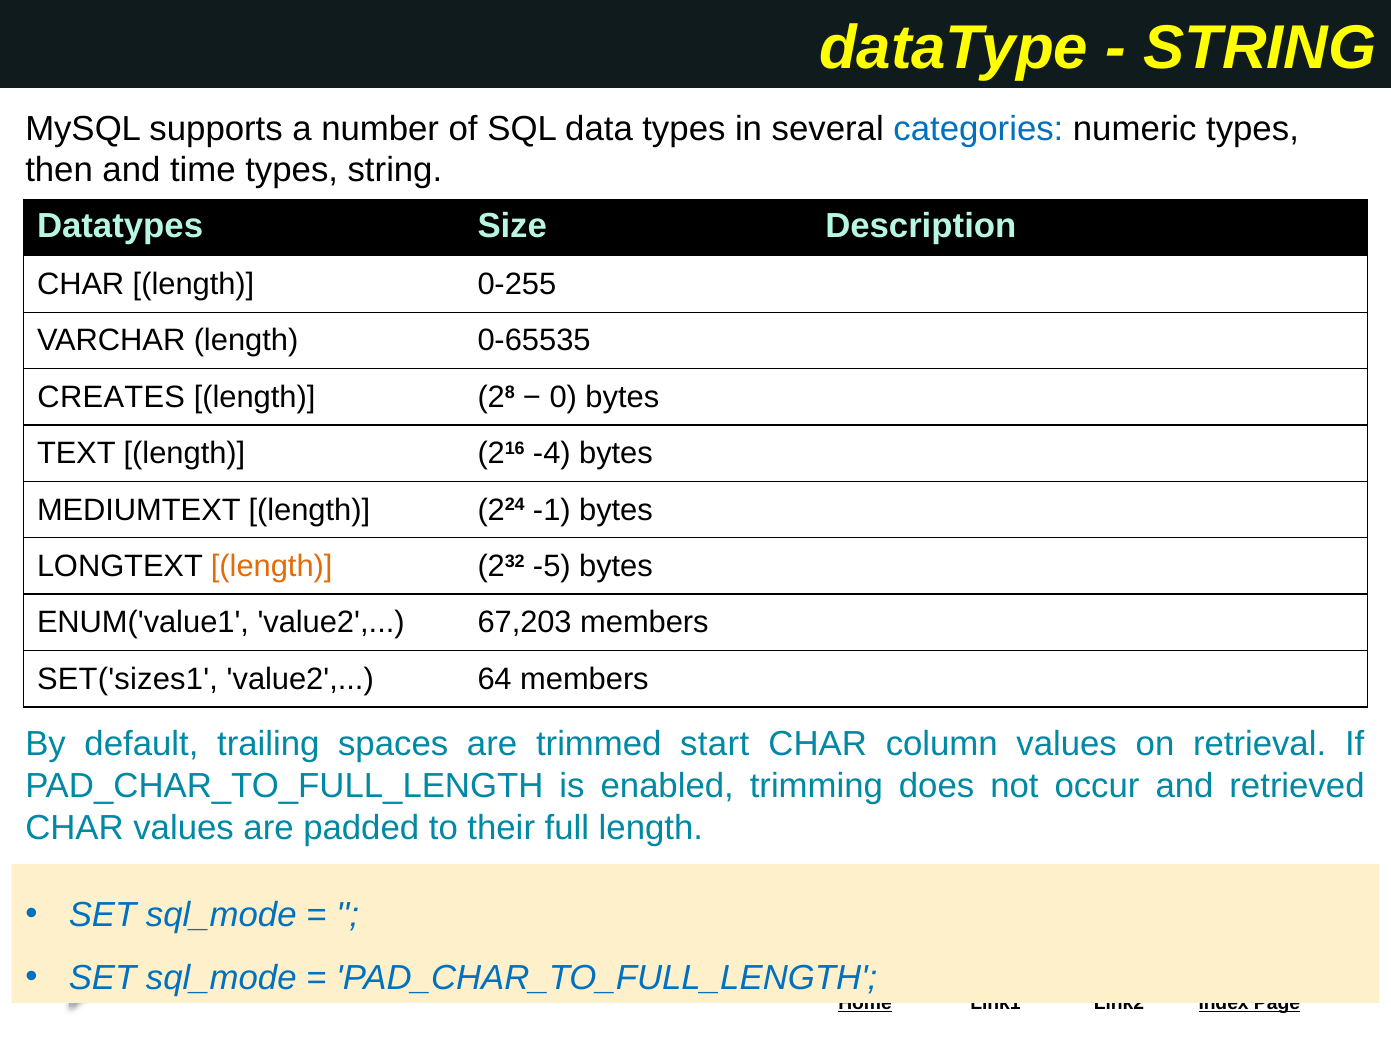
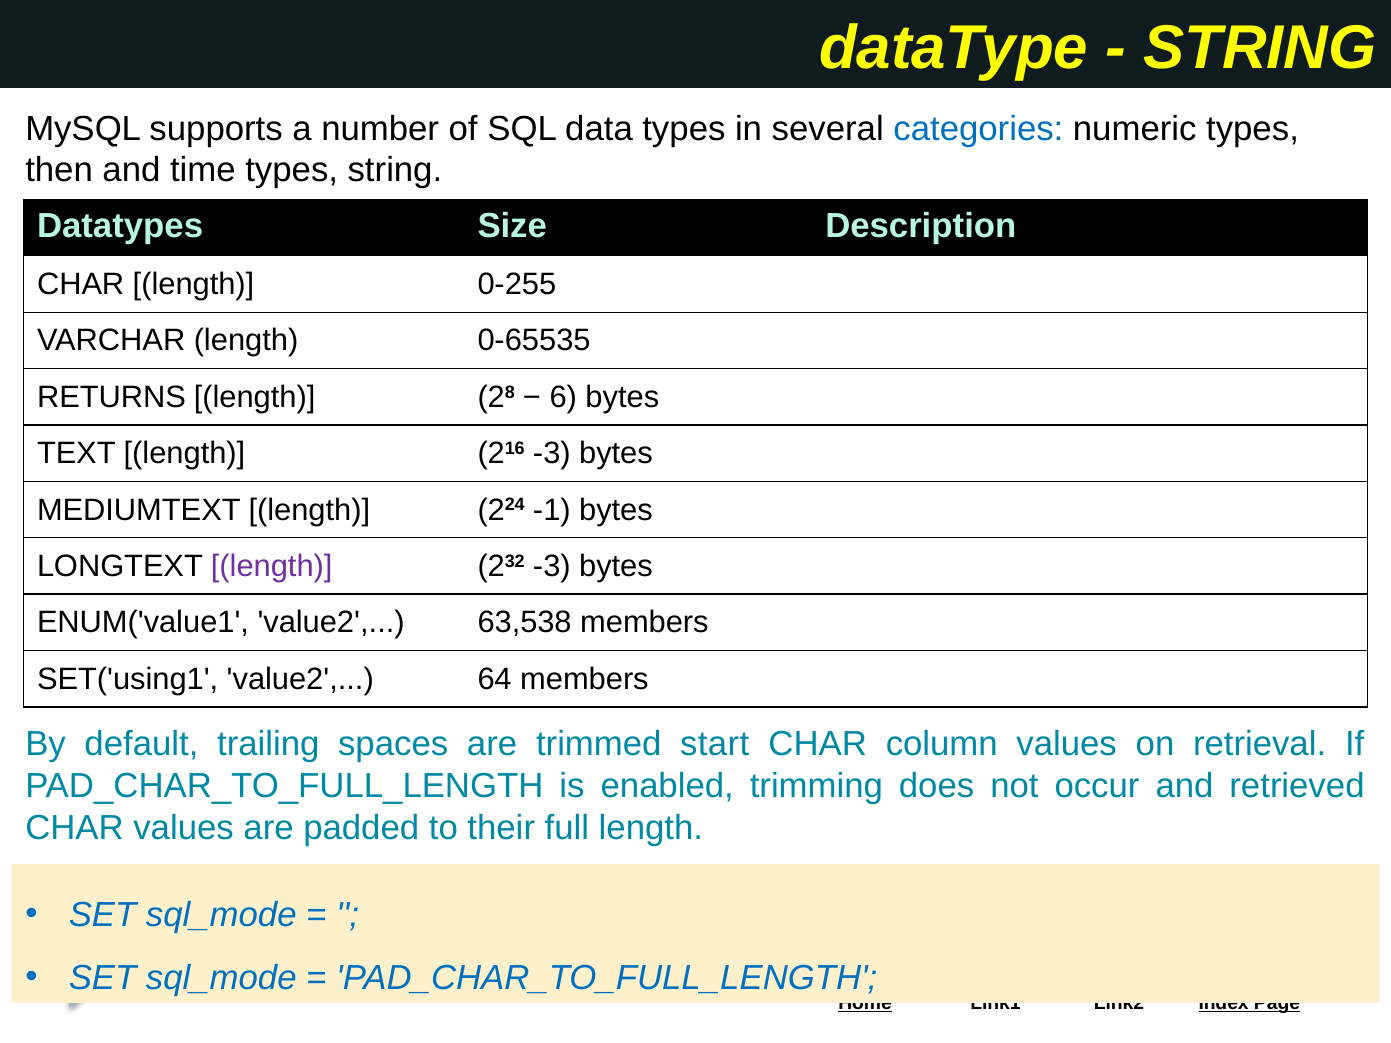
CREATES: CREATES -> RETURNS
0: 0 -> 6
216 -4: -4 -> -3
length at (272, 566) colour: orange -> purple
232 -5: -5 -> -3
67,203: 67,203 -> 63,538
SET('sizes1: SET('sizes1 -> SET('using1
